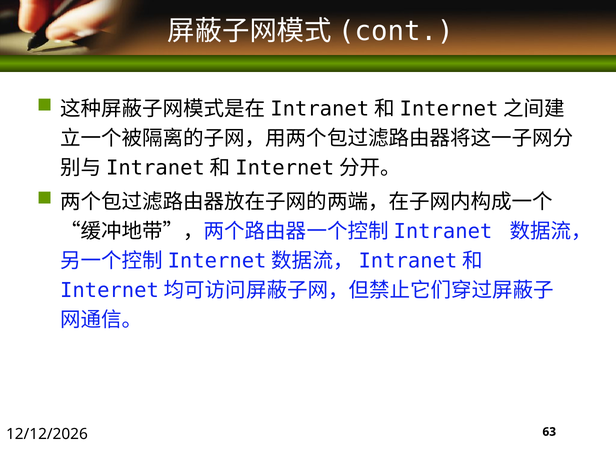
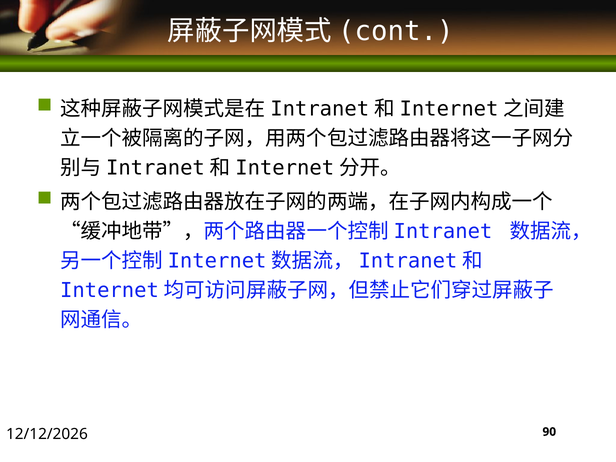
63: 63 -> 90
